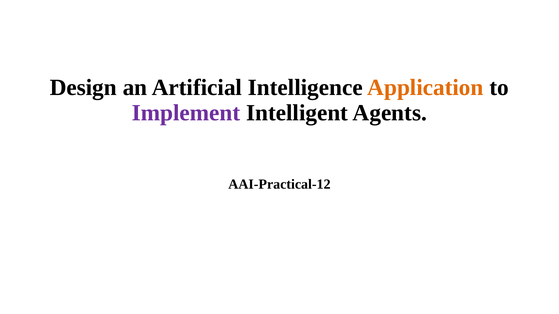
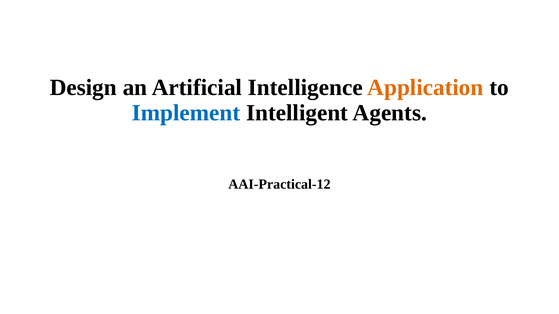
Implement colour: purple -> blue
